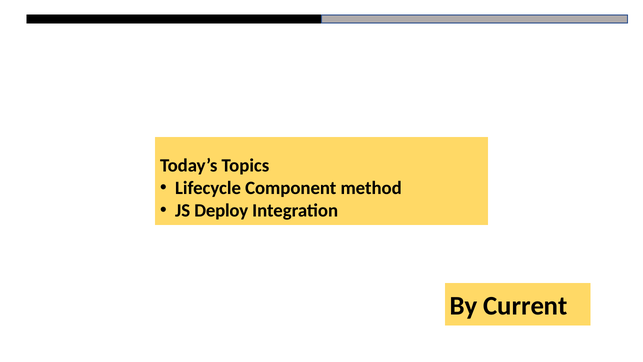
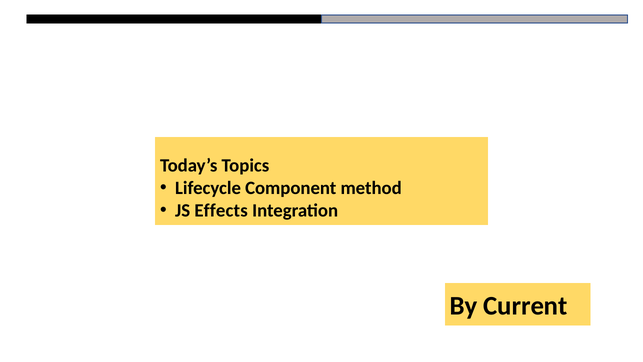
Deploy: Deploy -> Effects
